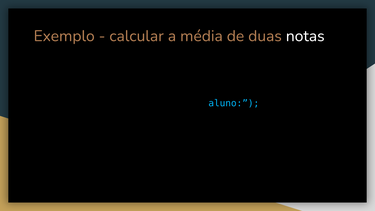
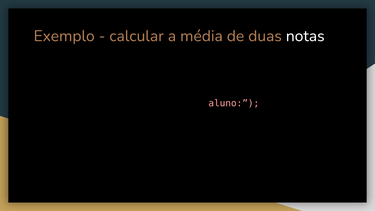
aluno at (234, 103) colour: light blue -> pink
